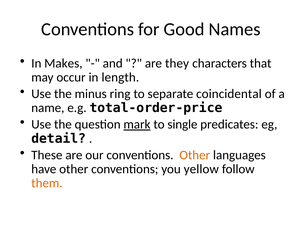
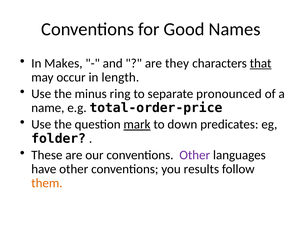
that underline: none -> present
coincidental: coincidental -> pronounced
single: single -> down
detail: detail -> folder
Other at (195, 155) colour: orange -> purple
yellow: yellow -> results
